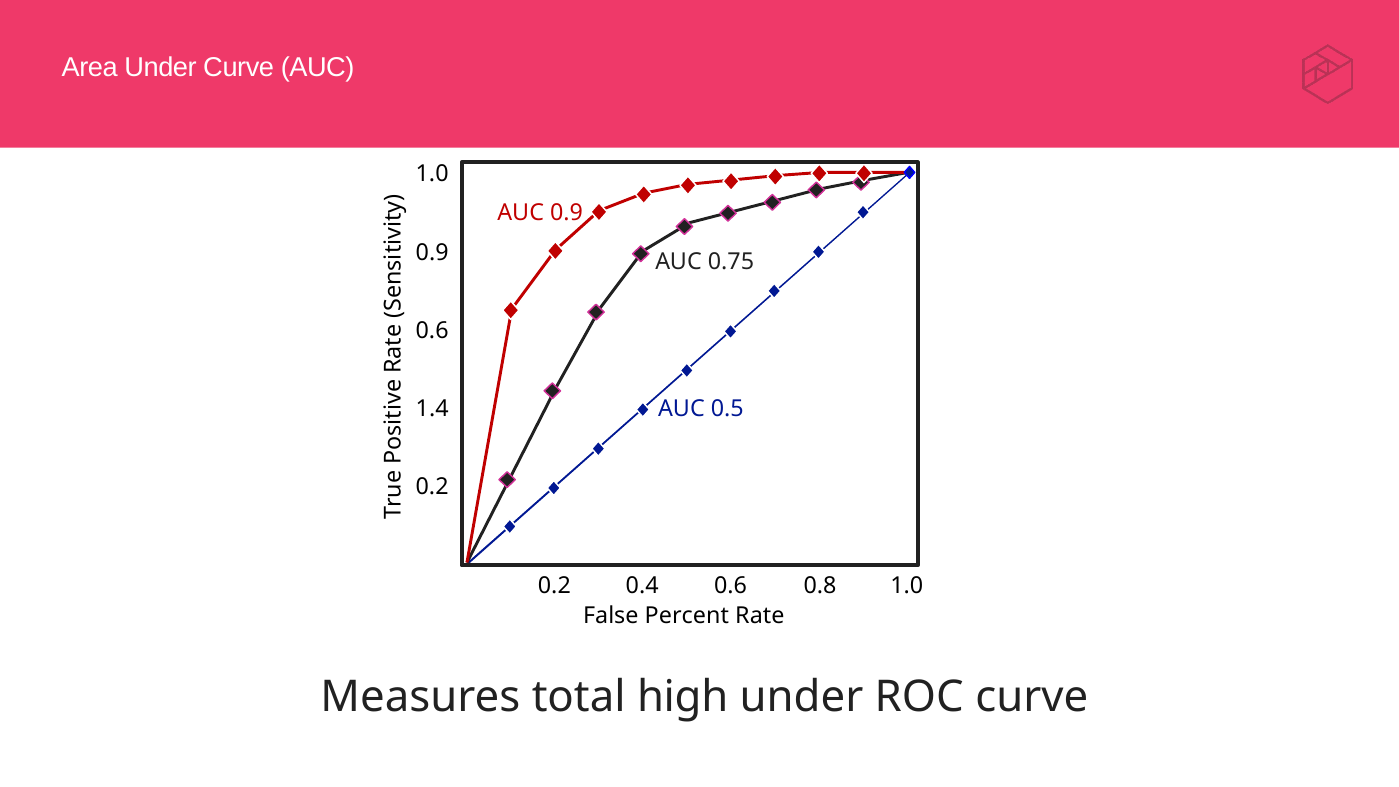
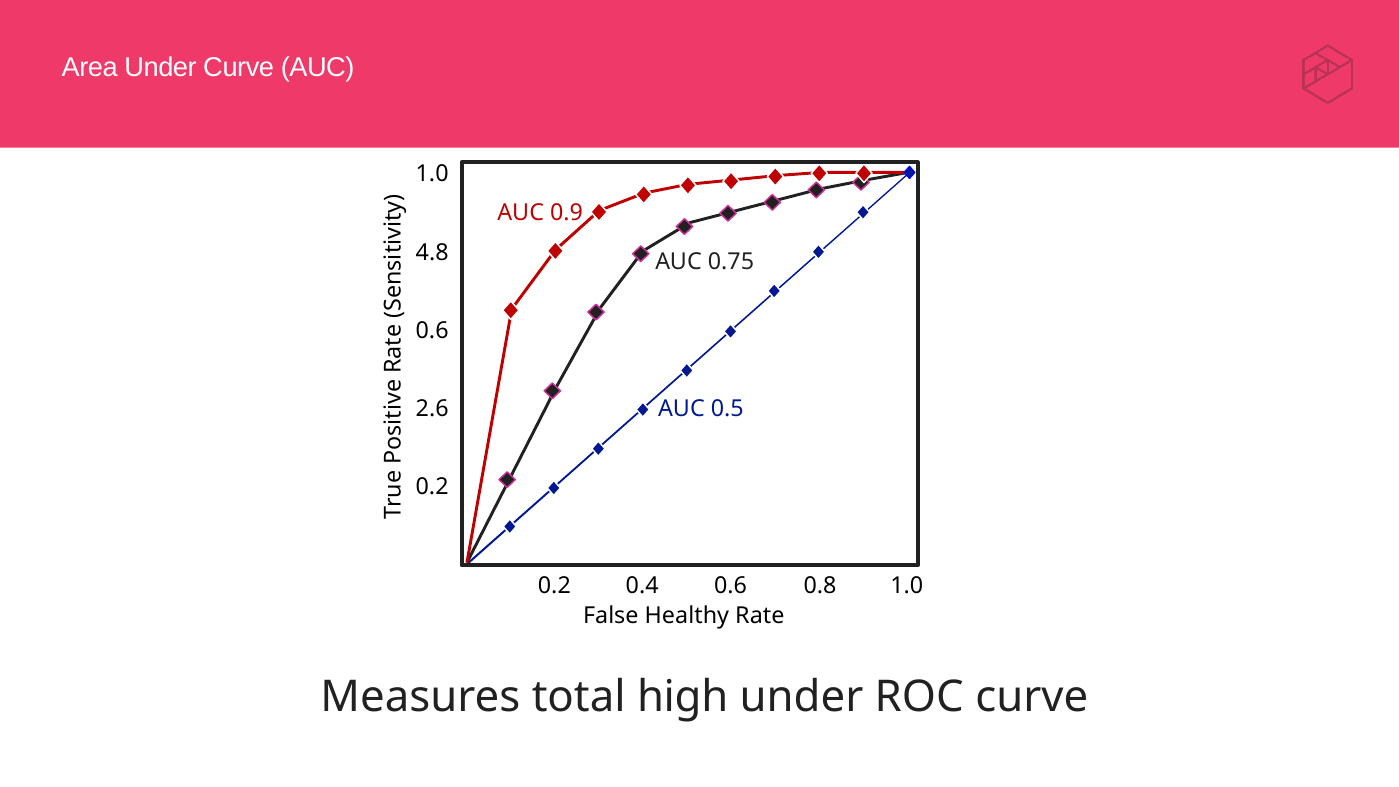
0.9 at (432, 252): 0.9 -> 4.8
1.4: 1.4 -> 2.6
Percent: Percent -> Healthy
